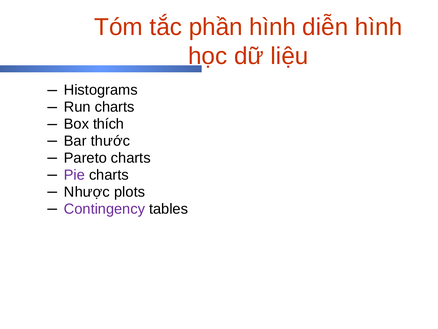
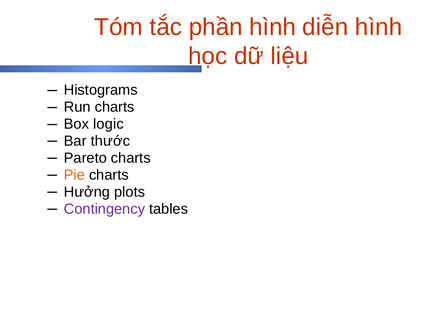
thích: thích -> logic
Pie colour: purple -> orange
Nhược: Nhược -> Hưởng
